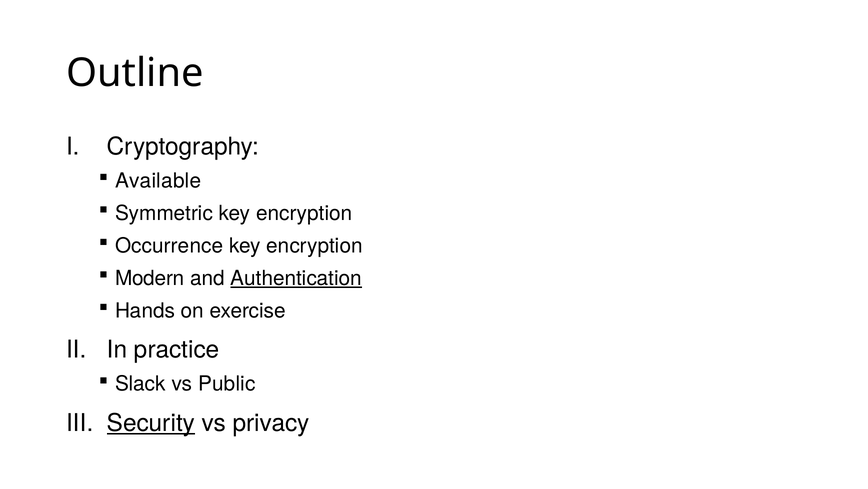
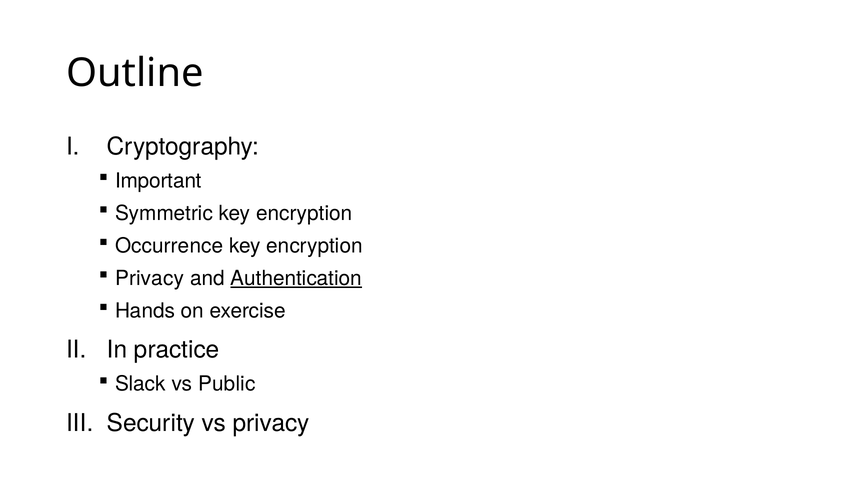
Available: Available -> Important
Modern at (150, 278): Modern -> Privacy
Security underline: present -> none
